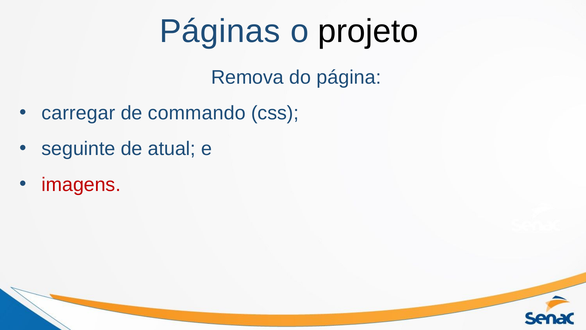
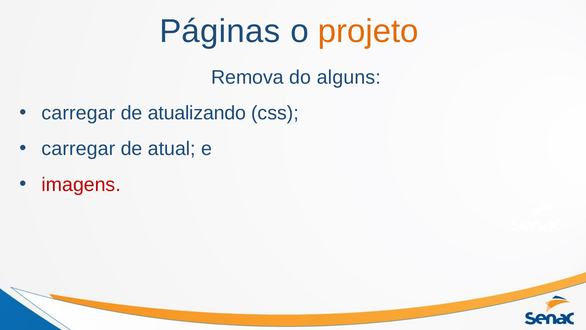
projeto colour: black -> orange
página: página -> alguns
commando: commando -> atualizando
seguinte at (78, 149): seguinte -> carregar
